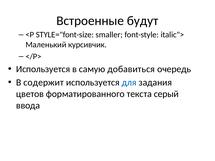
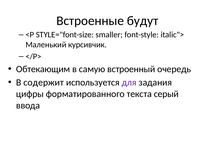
Используется at (43, 69): Используется -> Обтекающим
добавиться: добавиться -> встроенный
для colour: blue -> purple
цветов: цветов -> цифры
